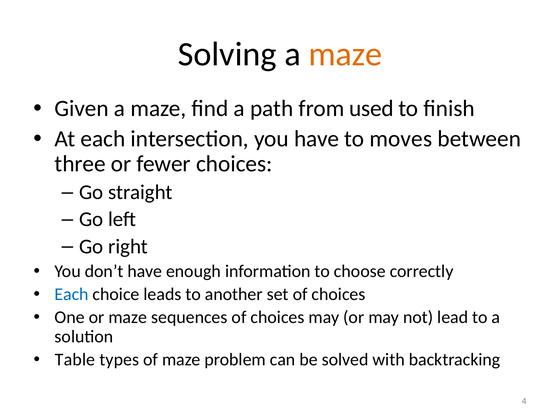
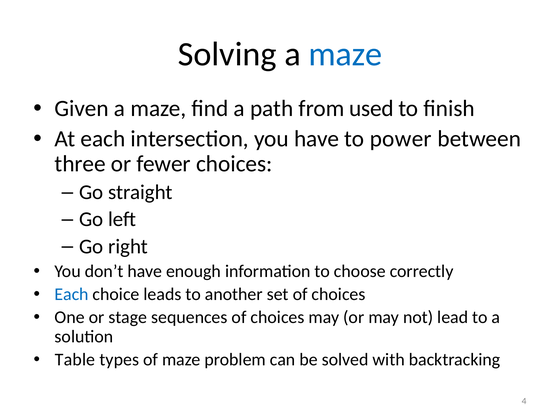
maze at (345, 54) colour: orange -> blue
moves: moves -> power
or maze: maze -> stage
